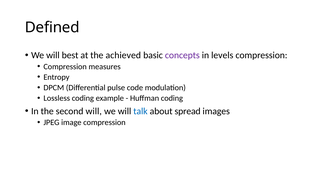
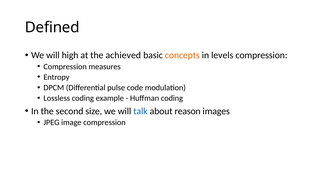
best: best -> high
concepts colour: purple -> orange
second will: will -> size
spread: spread -> reason
